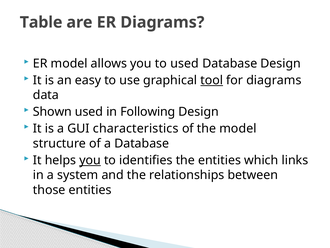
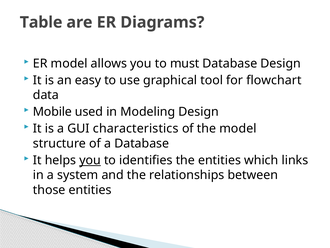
to used: used -> must
tool underline: present -> none
for diagrams: diagrams -> flowchart
Shown: Shown -> Mobile
Following: Following -> Modeling
